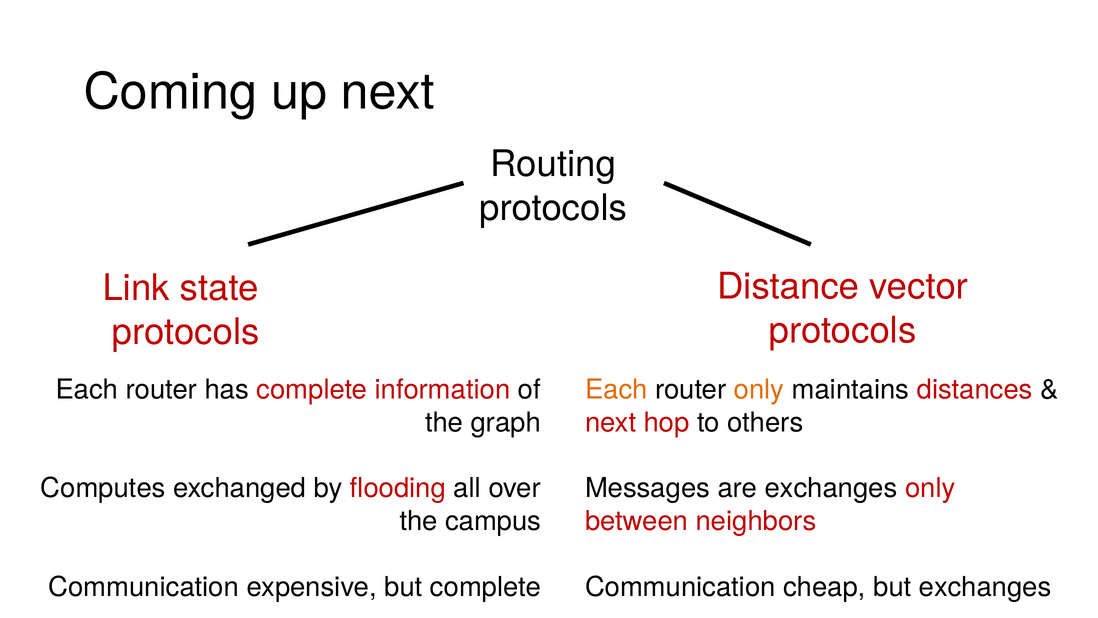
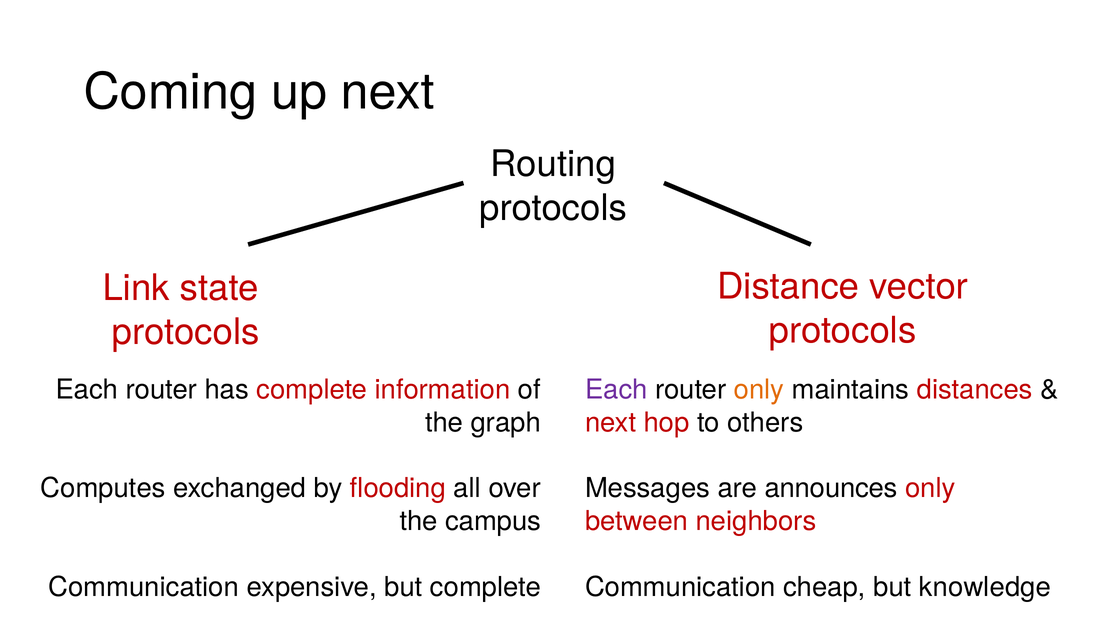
Each at (616, 389) colour: orange -> purple
are exchanges: exchanges -> announces
but exchanges: exchanges -> knowledge
